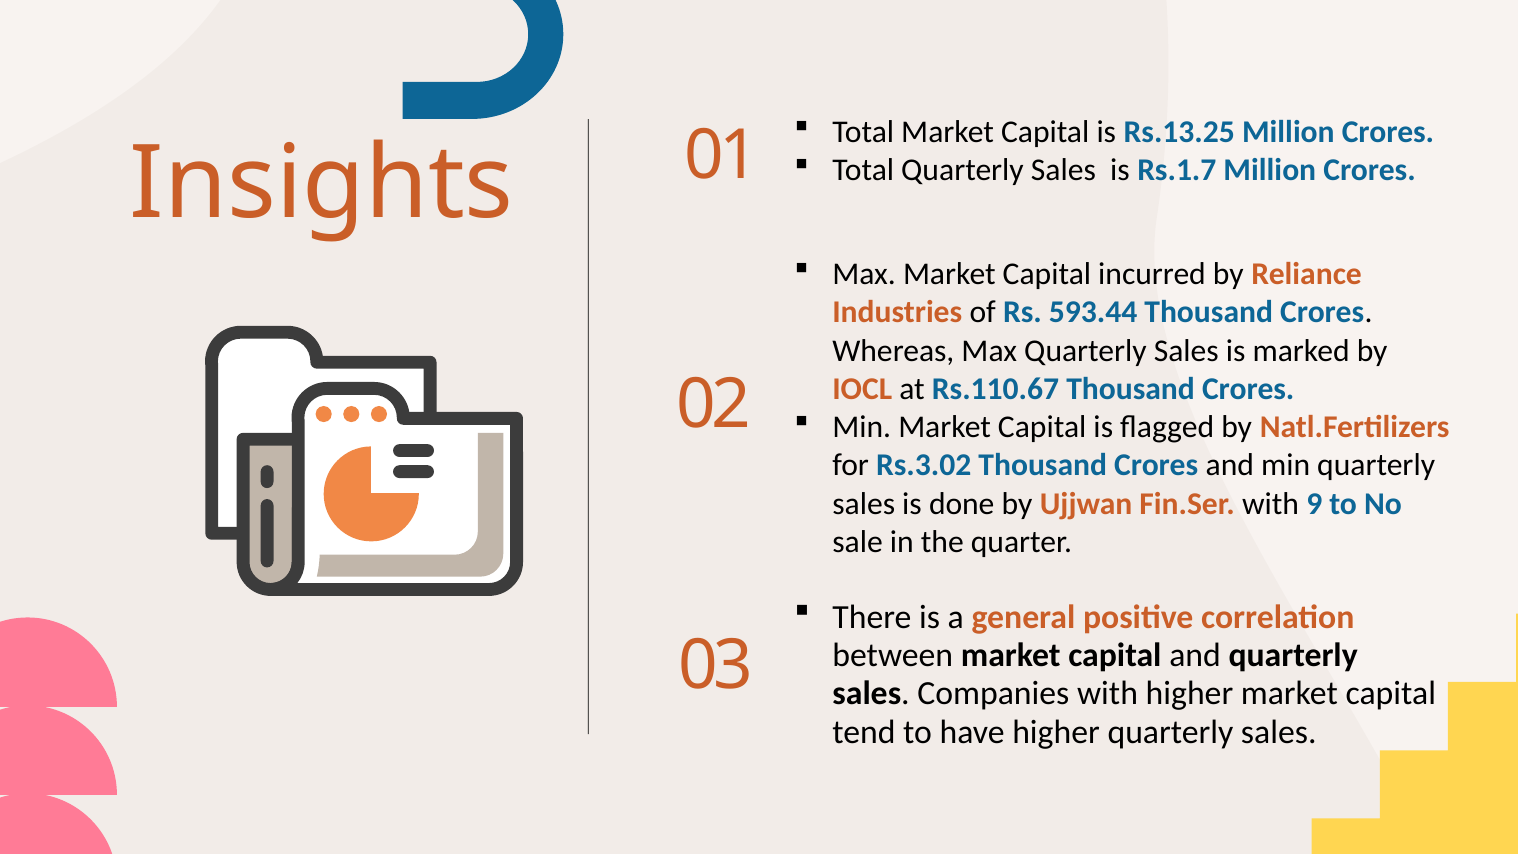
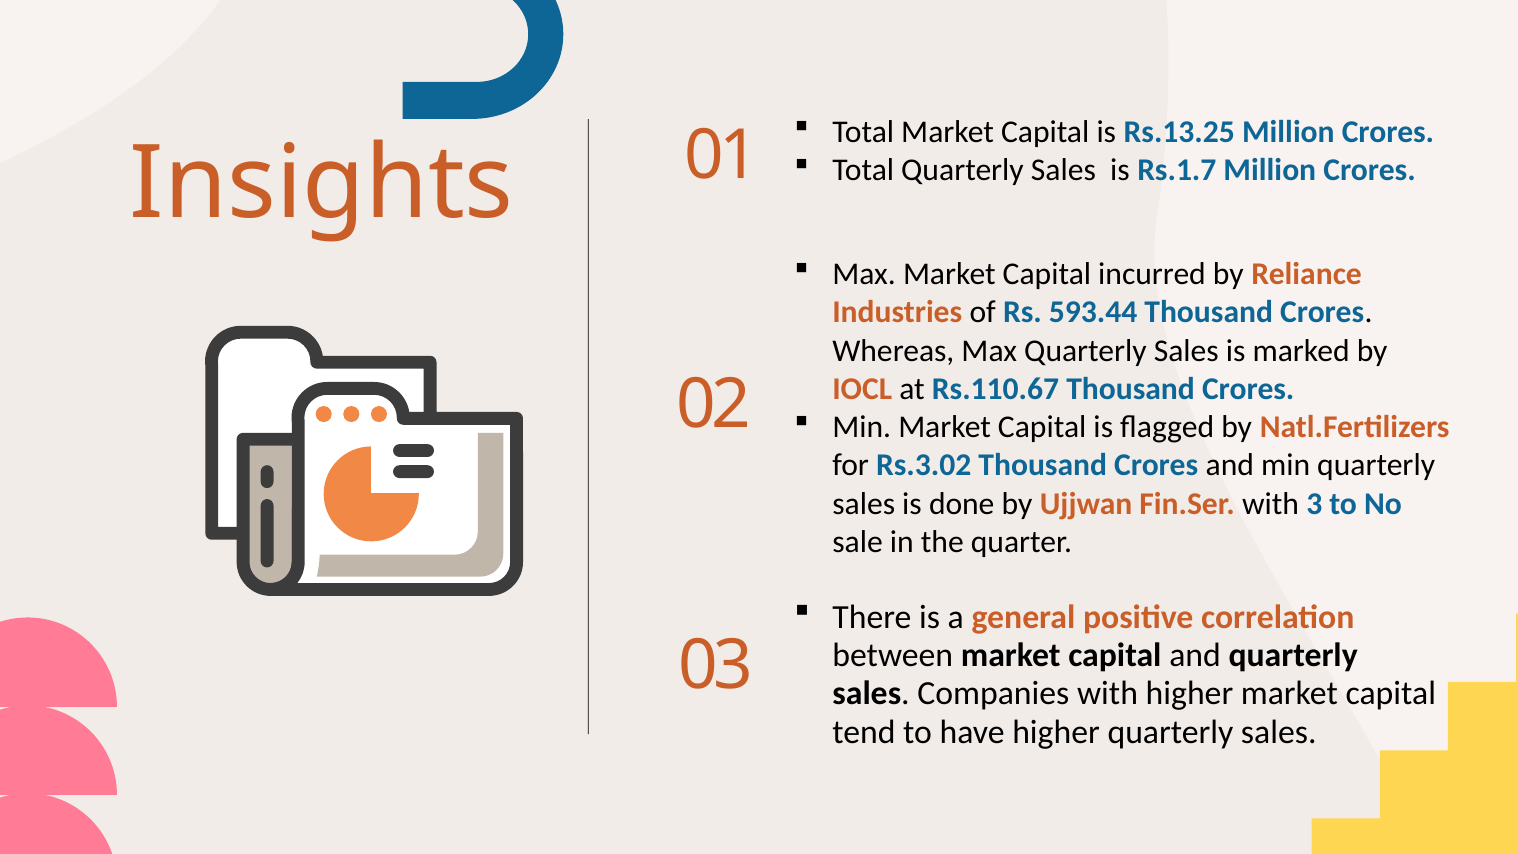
9: 9 -> 3
